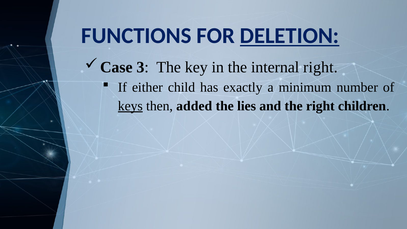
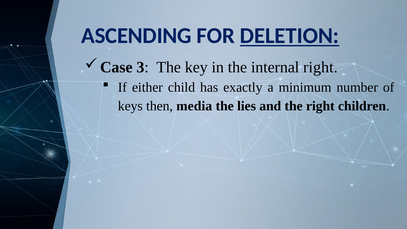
FUNCTIONS: FUNCTIONS -> ASCENDING
keys underline: present -> none
added: added -> media
